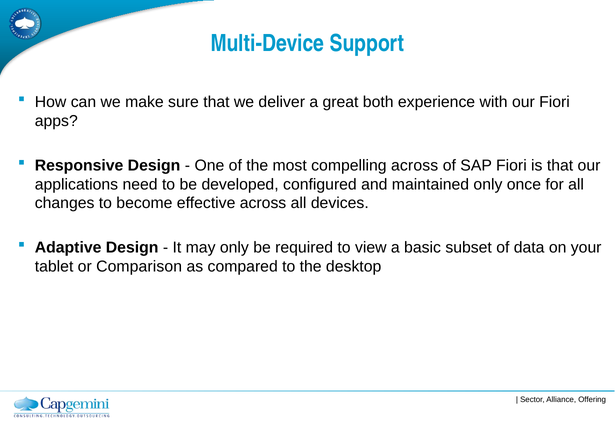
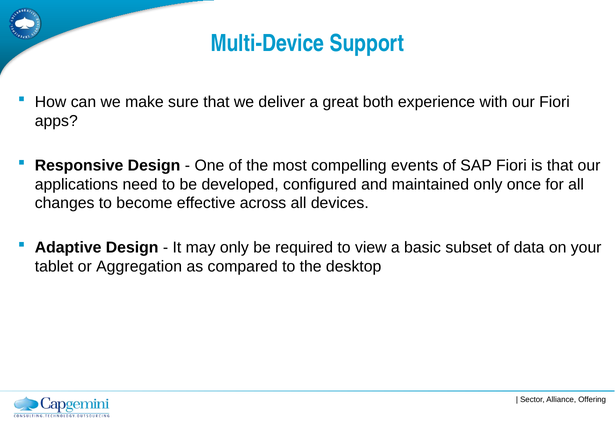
compelling across: across -> events
Comparison: Comparison -> Aggregation
